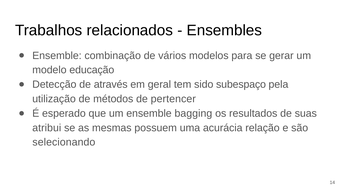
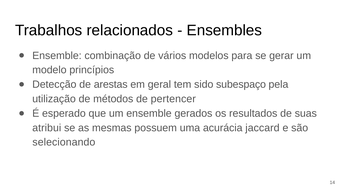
educação: educação -> princípios
através: através -> arestas
bagging: bagging -> gerados
relação: relação -> jaccard
